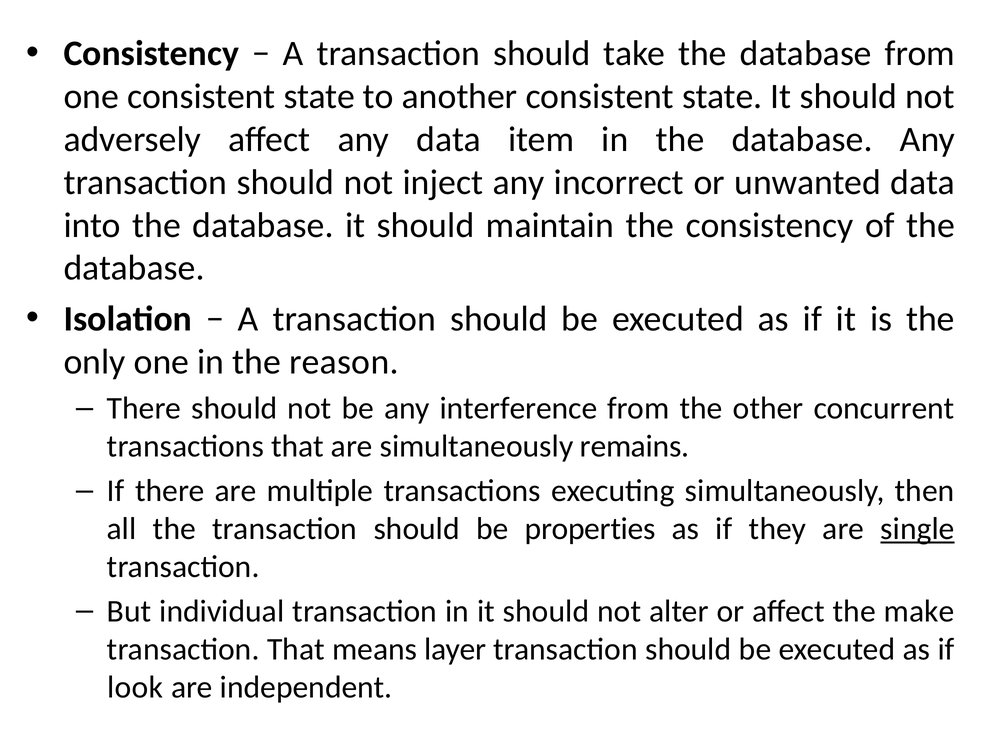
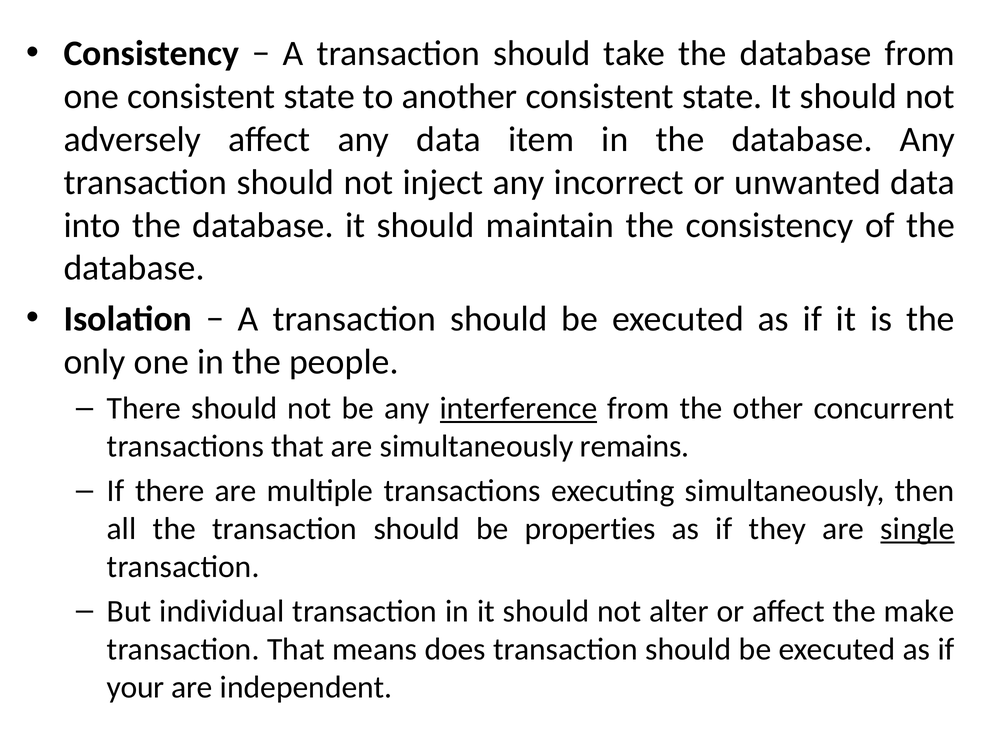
reason: reason -> people
interference underline: none -> present
layer: layer -> does
look: look -> your
